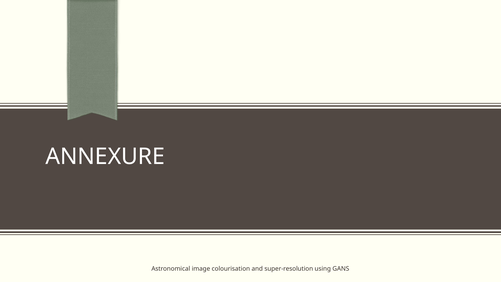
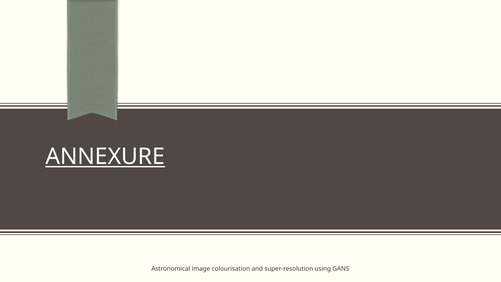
ANNEXURE underline: none -> present
